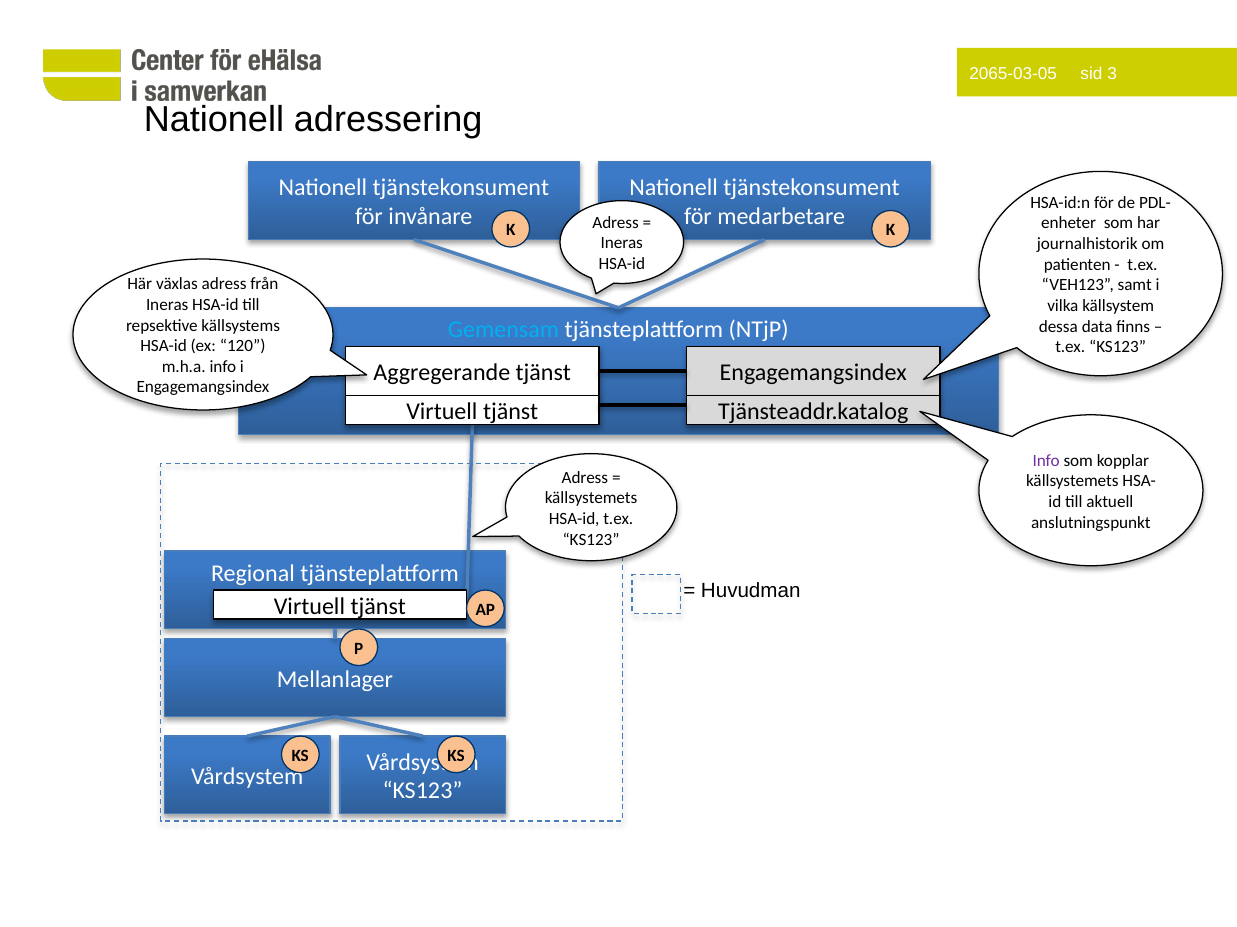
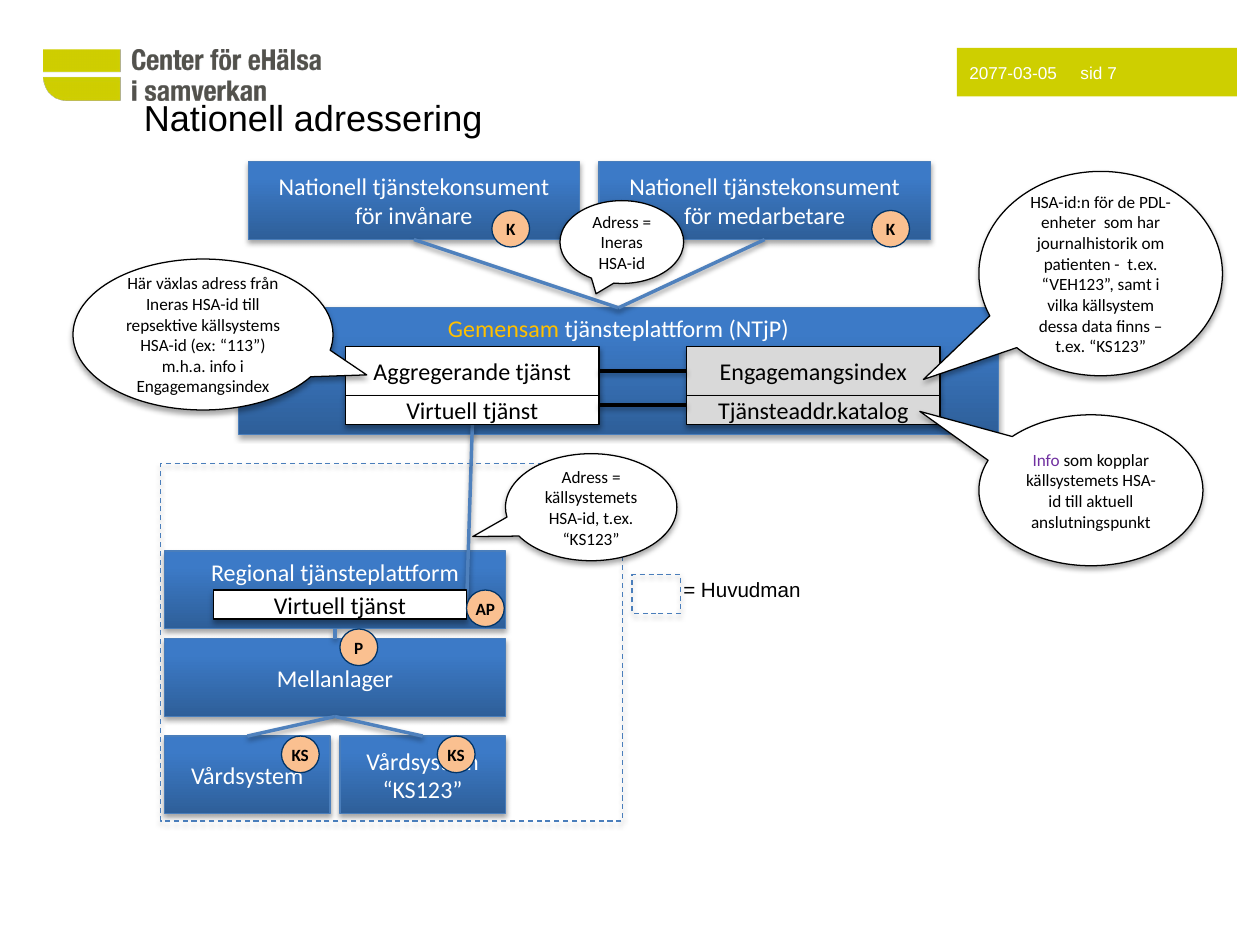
2065-03-05: 2065-03-05 -> 2077-03-05
3: 3 -> 7
Gemensam colour: light blue -> yellow
120: 120 -> 113
